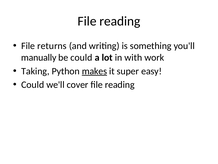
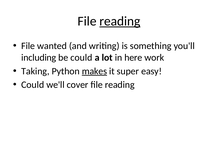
reading at (120, 21) underline: none -> present
returns: returns -> wanted
manually: manually -> including
with: with -> here
